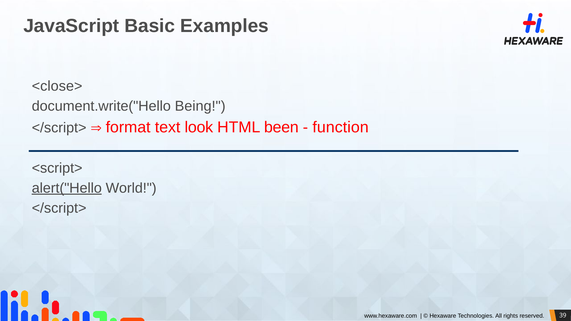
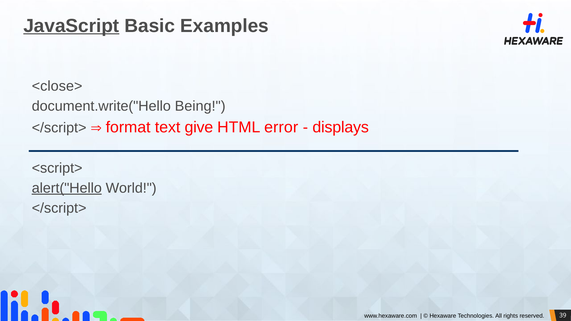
JavaScript underline: none -> present
look: look -> give
been: been -> error
function: function -> displays
